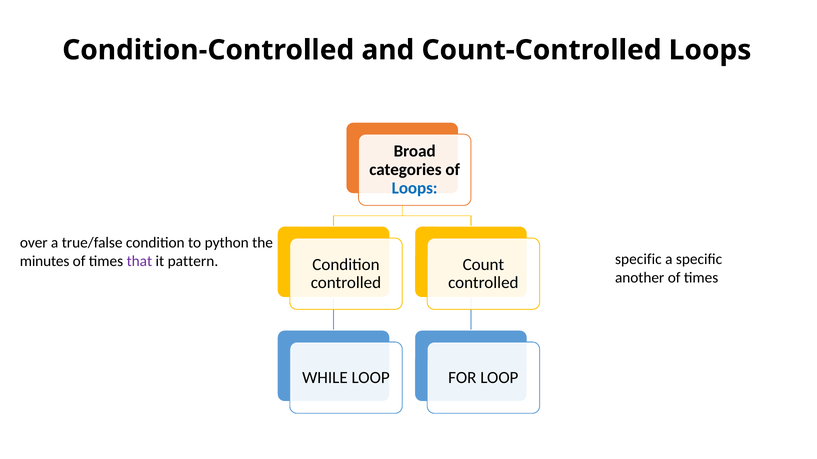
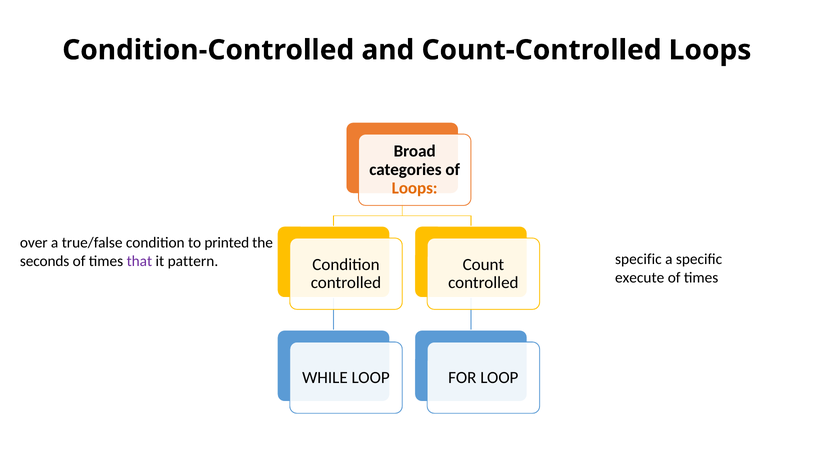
Loops at (415, 188) colour: blue -> orange
python: python -> printed
minutes: minutes -> seconds
another: another -> execute
